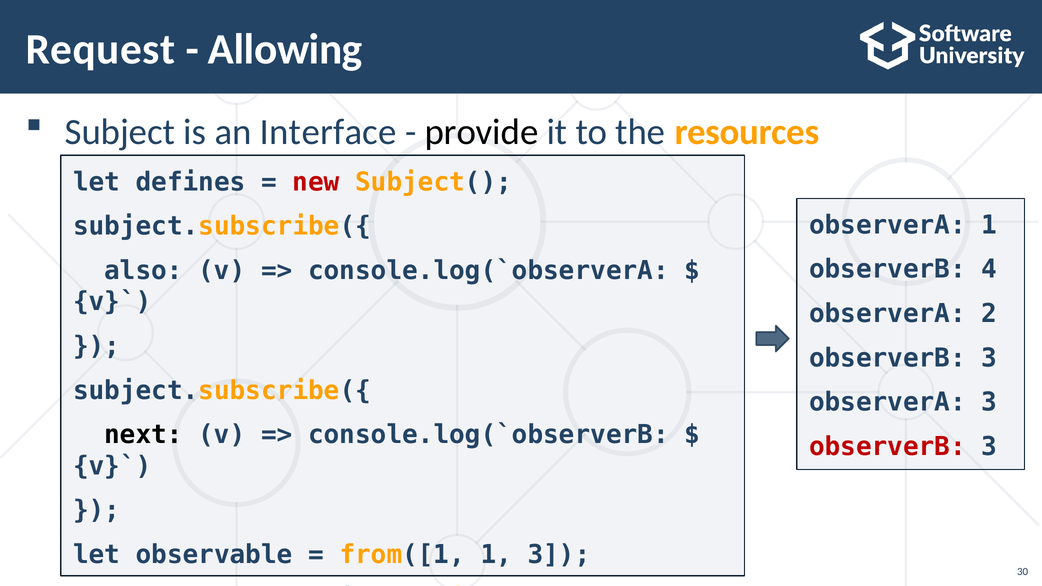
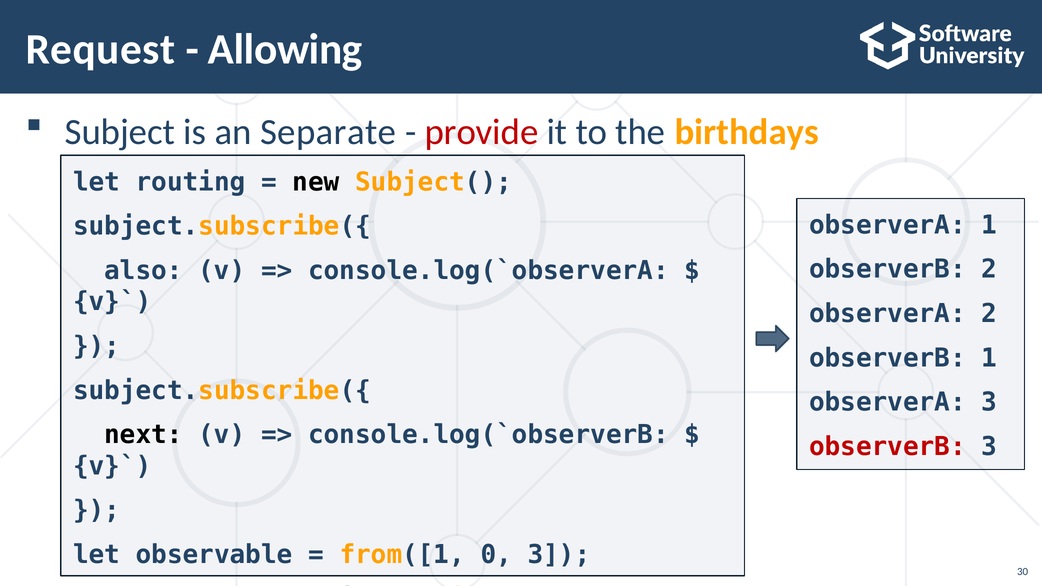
Interface: Interface -> Separate
provide colour: black -> red
resources: resources -> birthdays
defines: defines -> routing
new colour: red -> black
observerB 4: 4 -> 2
3 at (989, 358): 3 -> 1
from([1 1: 1 -> 0
